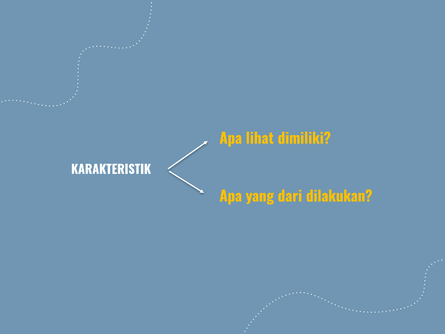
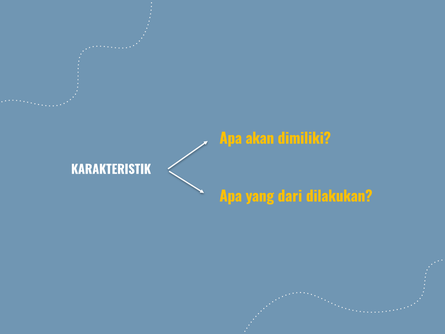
lihat: lihat -> akan
